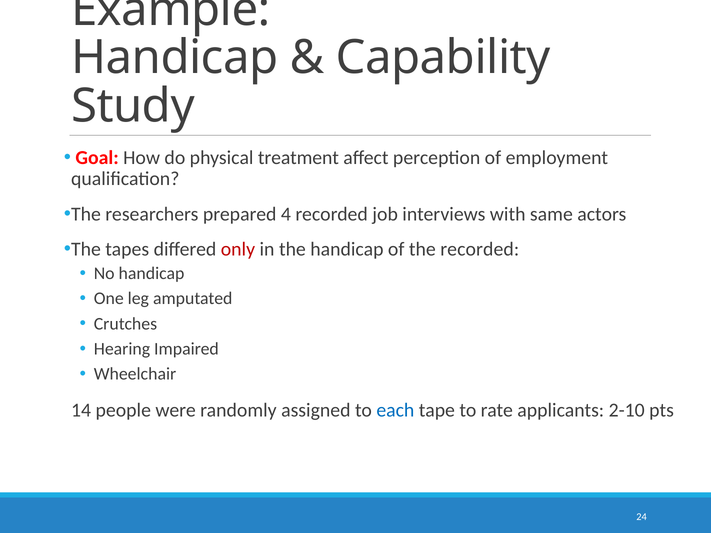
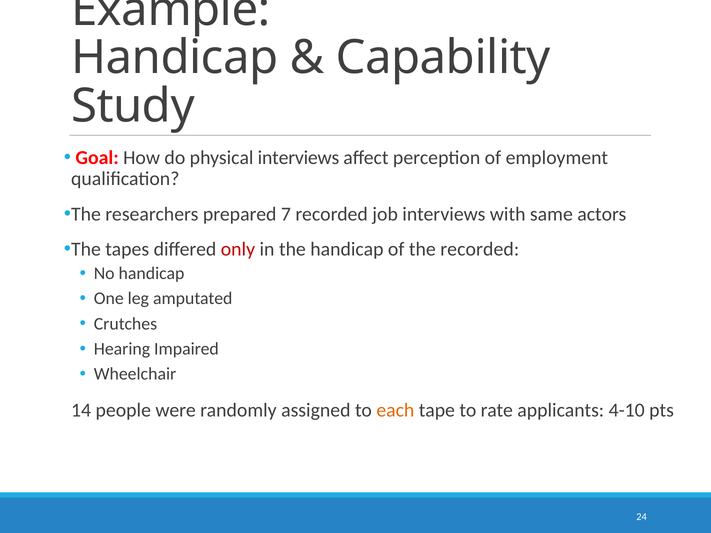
physical treatment: treatment -> interviews
4: 4 -> 7
each colour: blue -> orange
2-10: 2-10 -> 4-10
